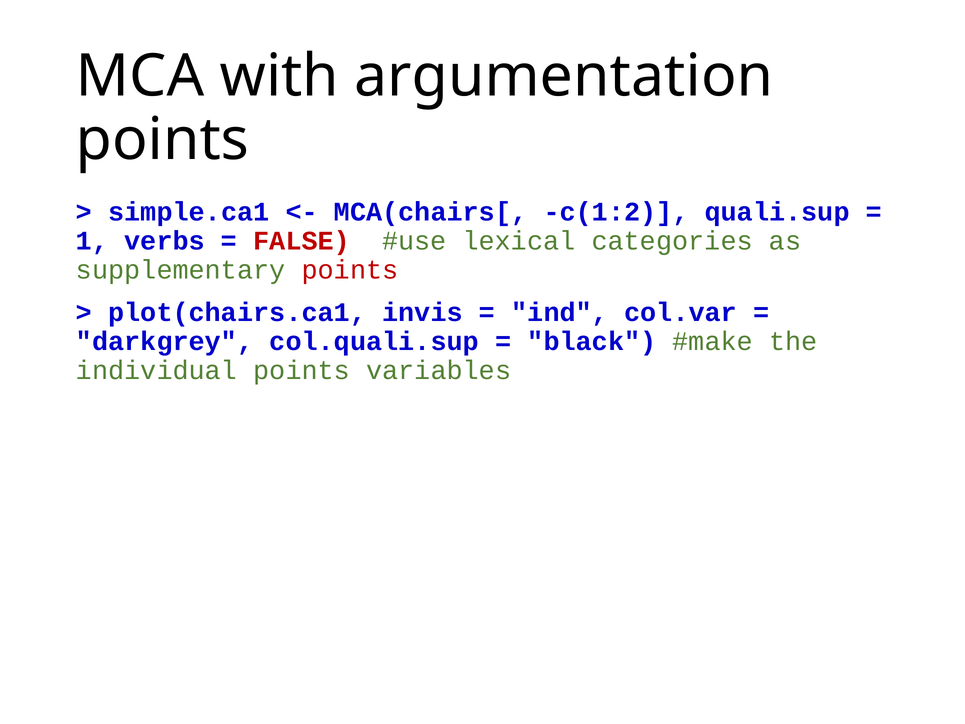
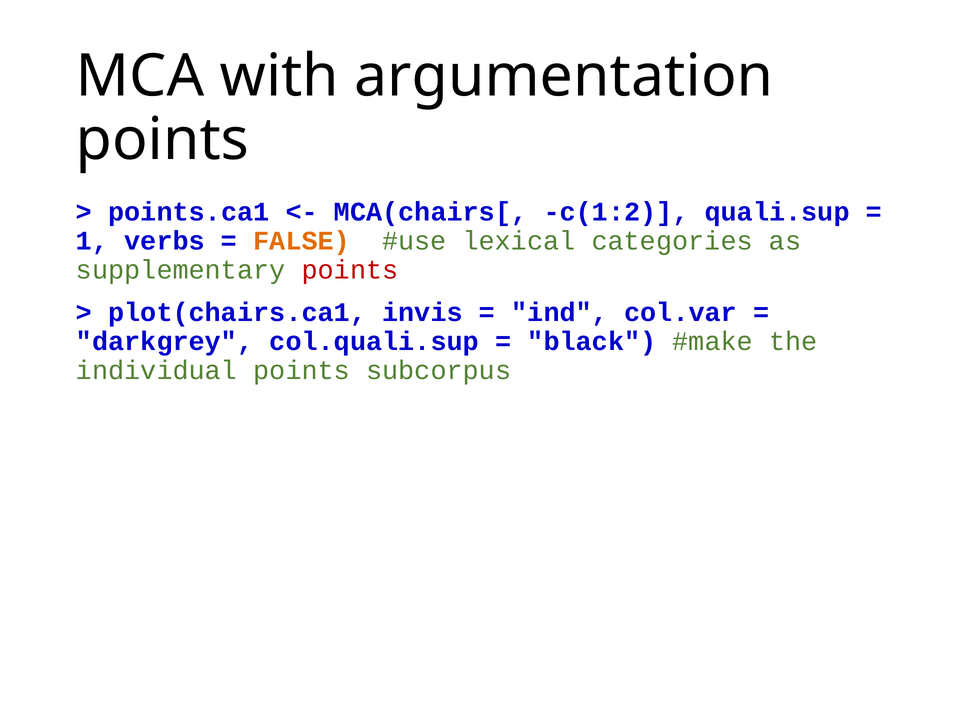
simple.ca1: simple.ca1 -> points.ca1
FALSE colour: red -> orange
variables: variables -> subcorpus
